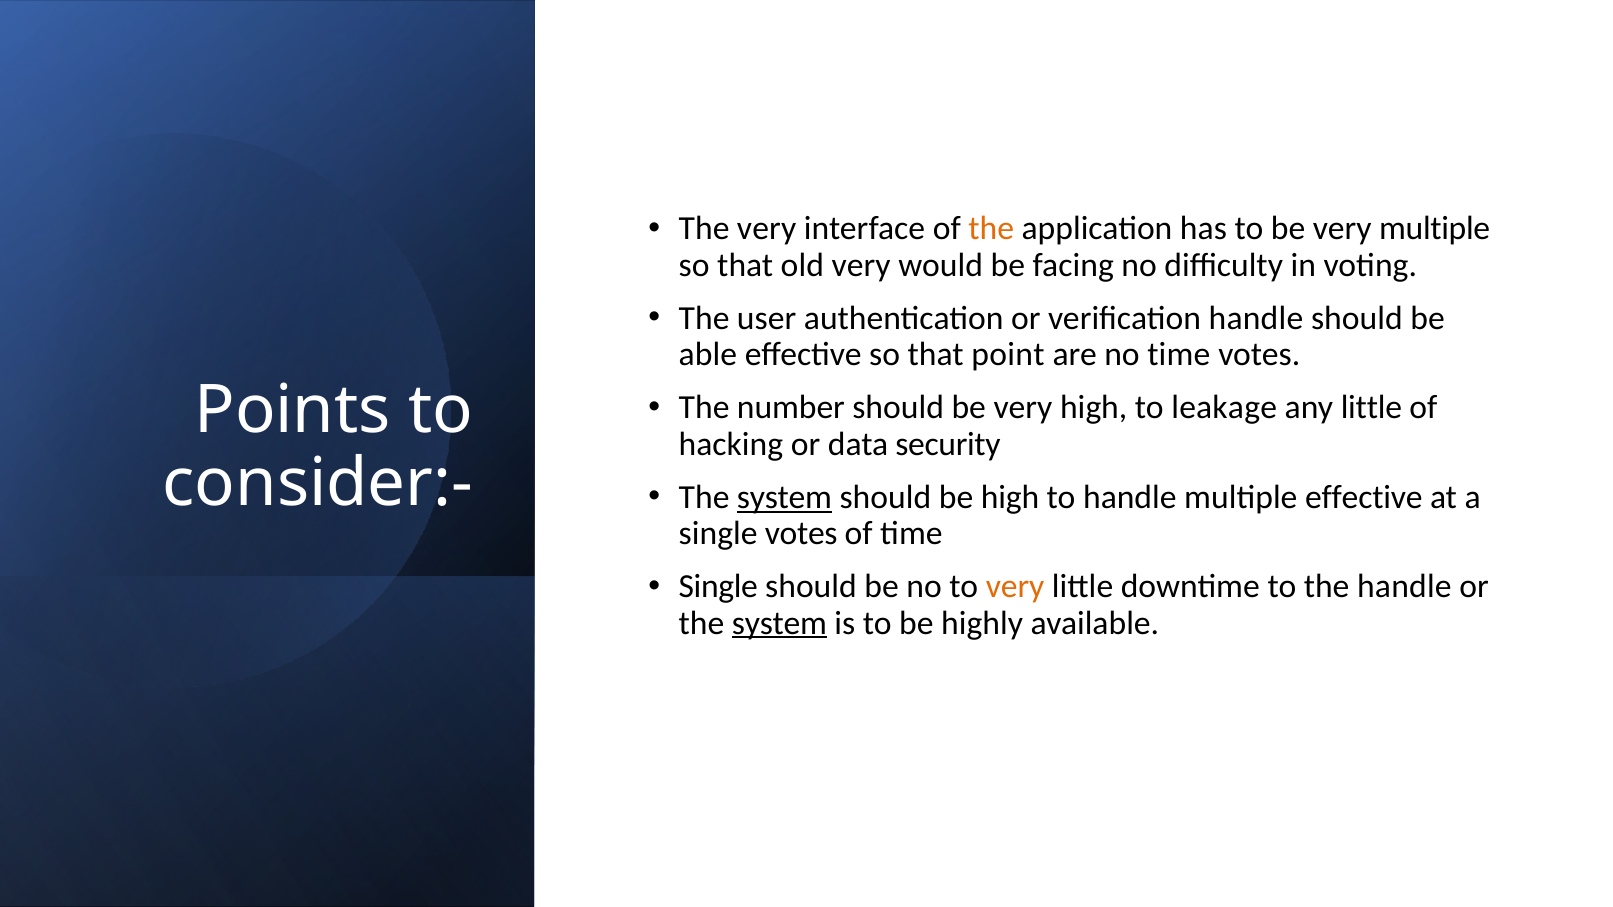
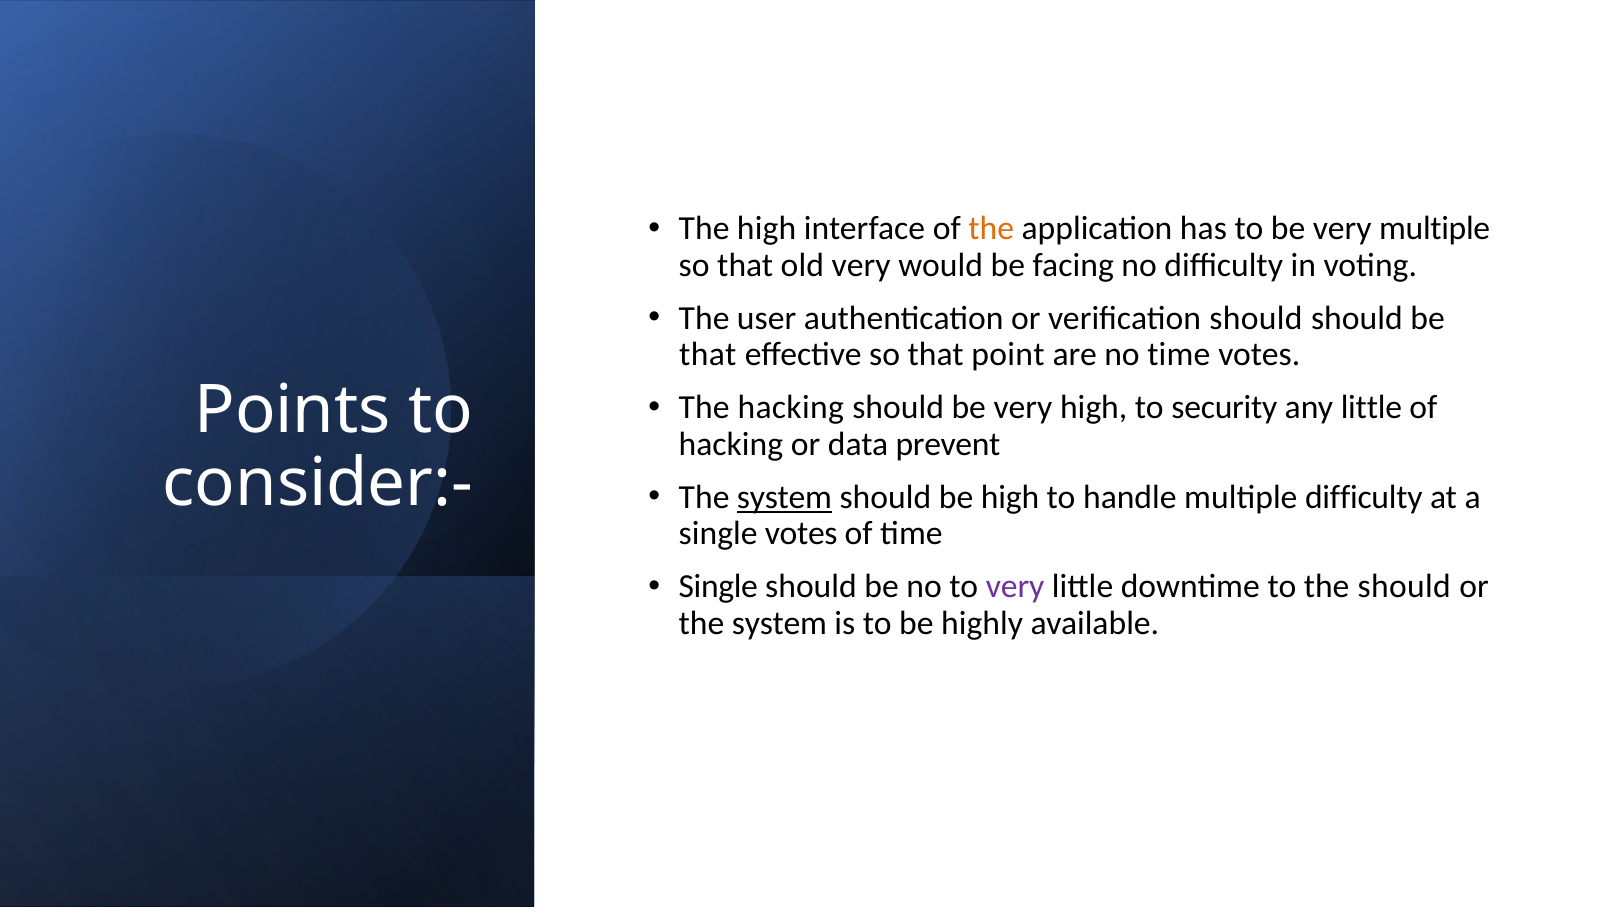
The very: very -> high
verification handle: handle -> should
able at (708, 355): able -> that
The number: number -> hacking
leakage: leakage -> security
security: security -> prevent
multiple effective: effective -> difficulty
very at (1015, 587) colour: orange -> purple
the handle: handle -> should
system at (779, 623) underline: present -> none
